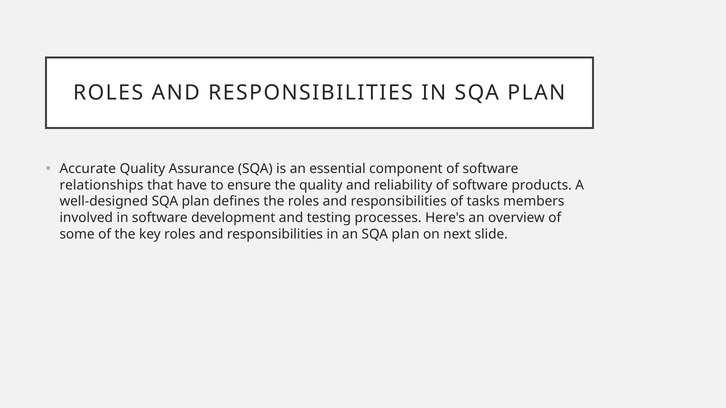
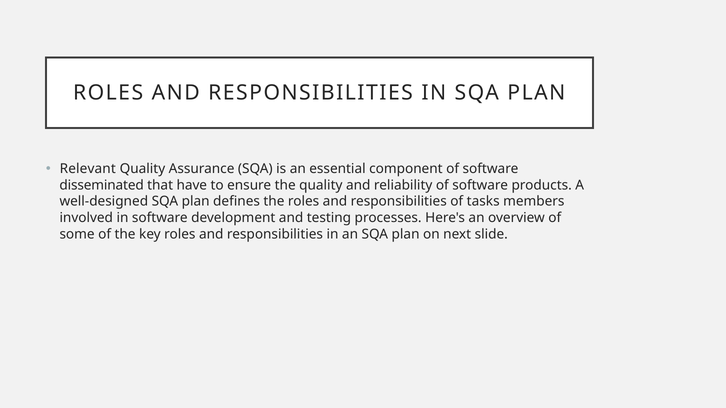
Accurate: Accurate -> Relevant
relationships: relationships -> disseminated
